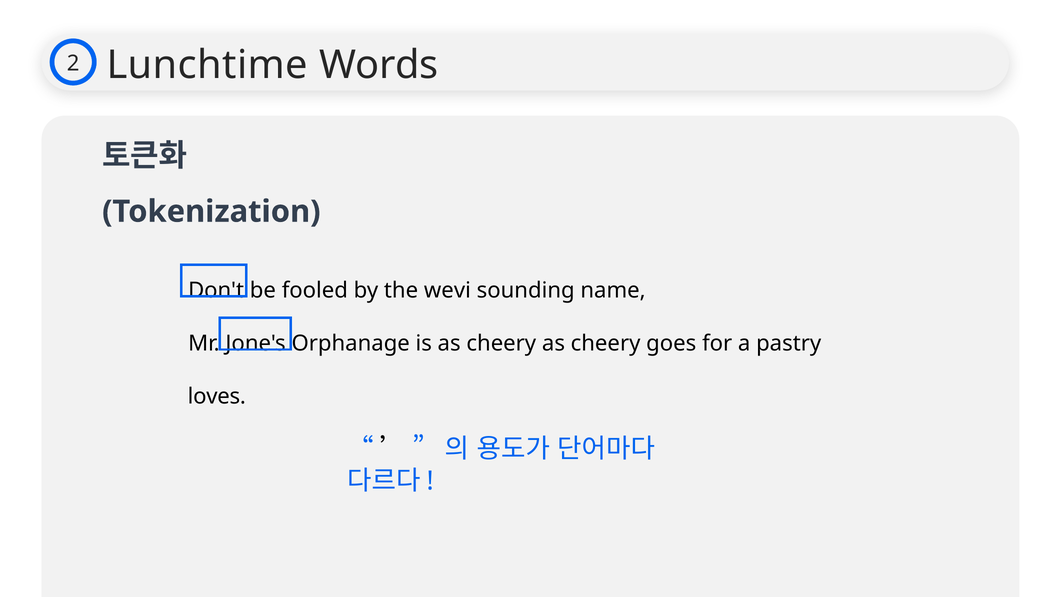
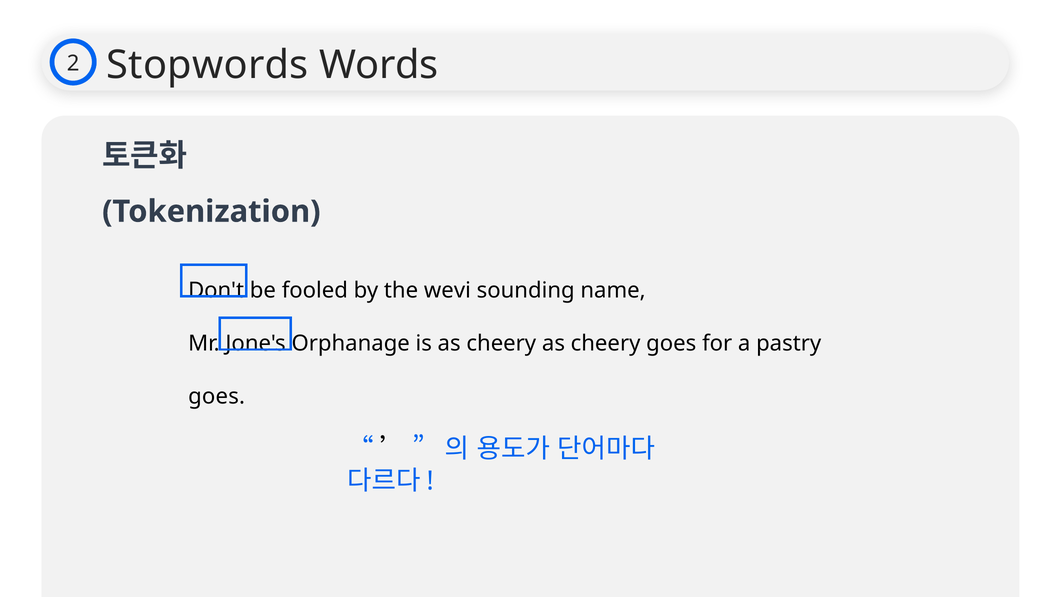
Lunchtime: Lunchtime -> Stopwords
loves at (217, 396): loves -> goes
